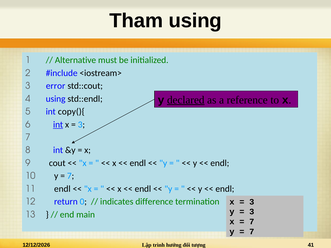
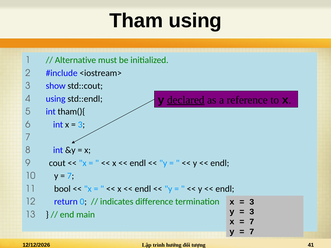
error: error -> show
copy(){: copy(){ -> tham(){
int at (58, 125) underline: present -> none
11 endl: endl -> bool
